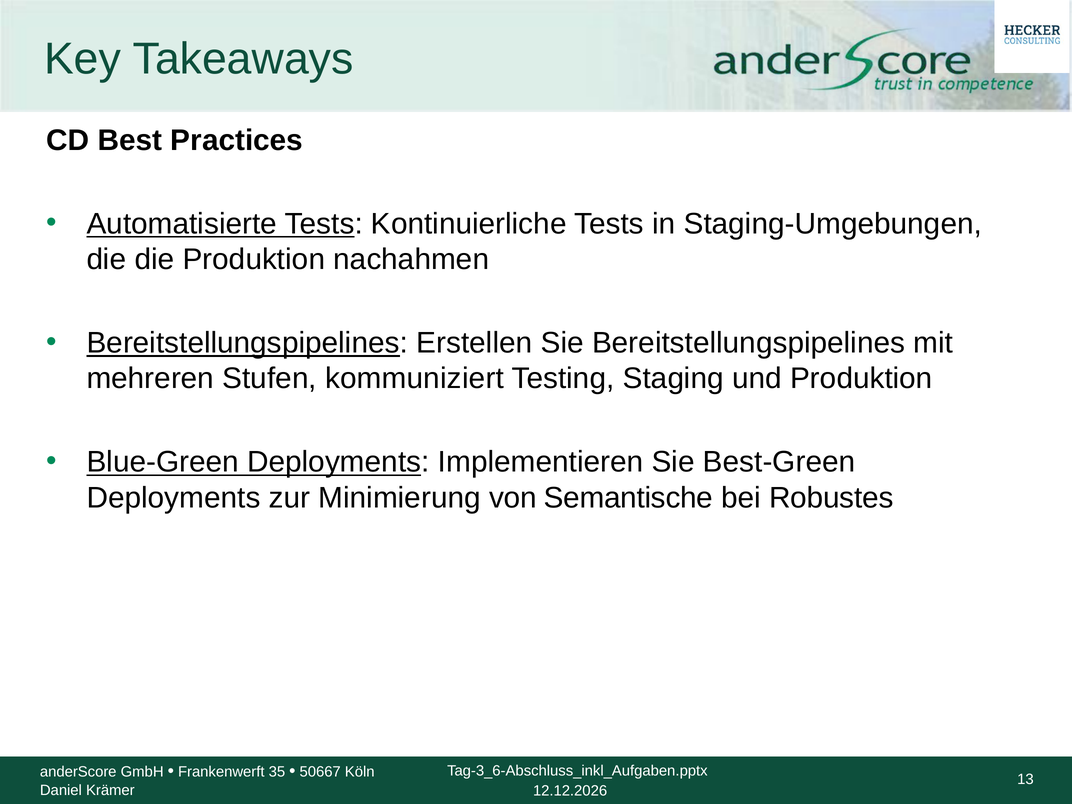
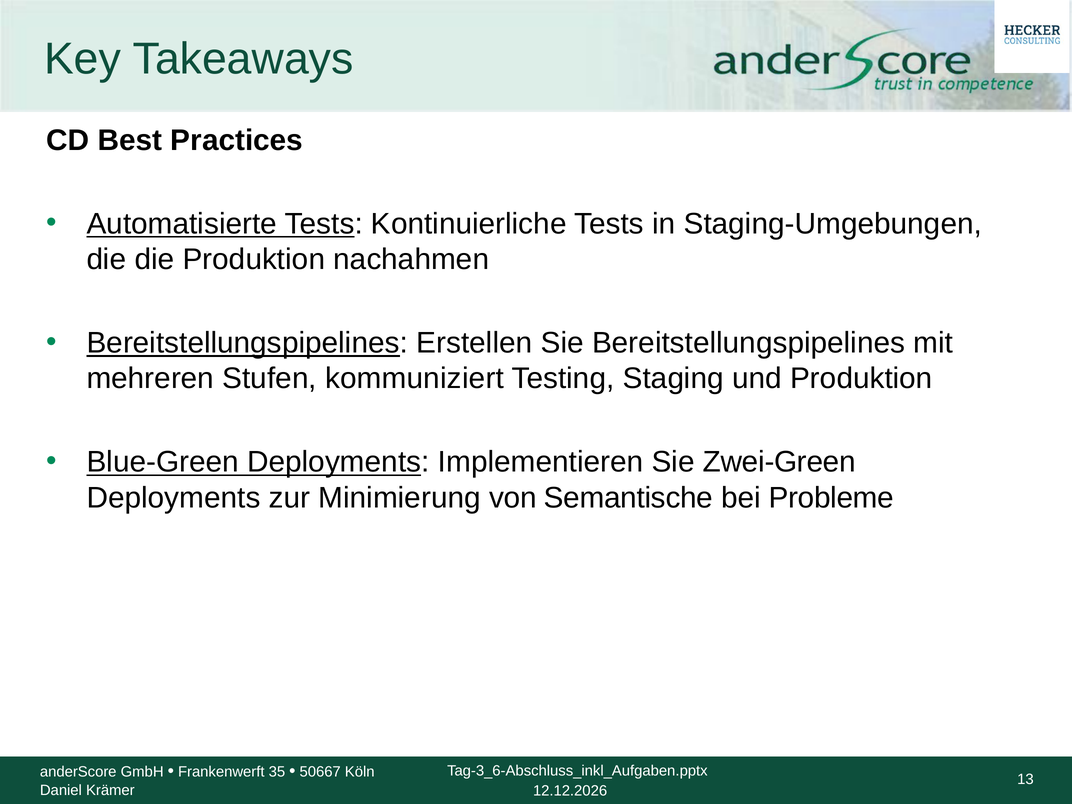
Best-Green: Best-Green -> Zwei-Green
Robustes: Robustes -> Probleme
